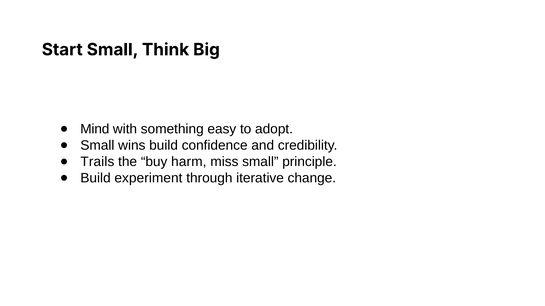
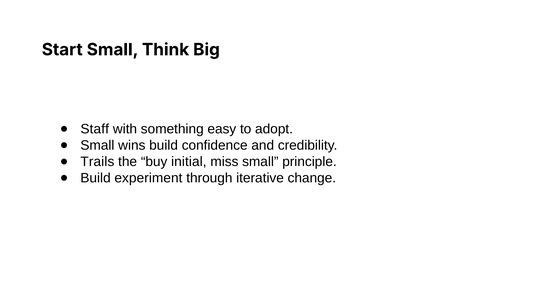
Mind: Mind -> Staff
harm: harm -> initial
